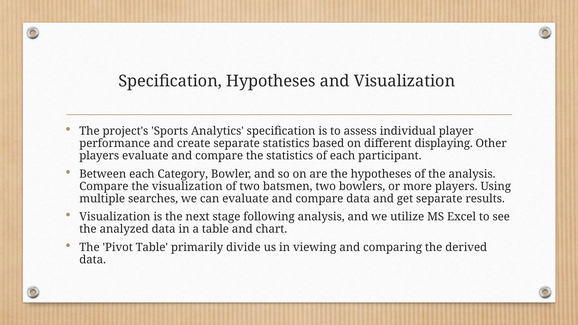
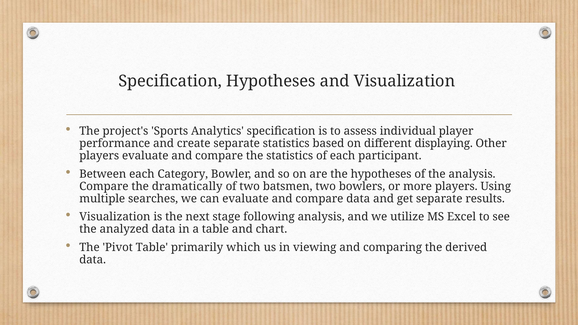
the visualization: visualization -> dramatically
divide: divide -> which
